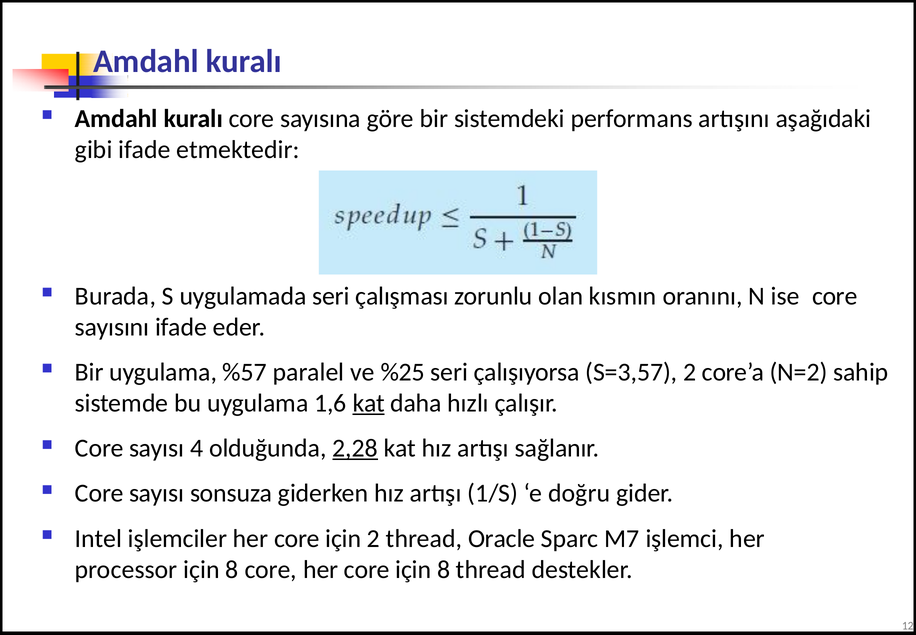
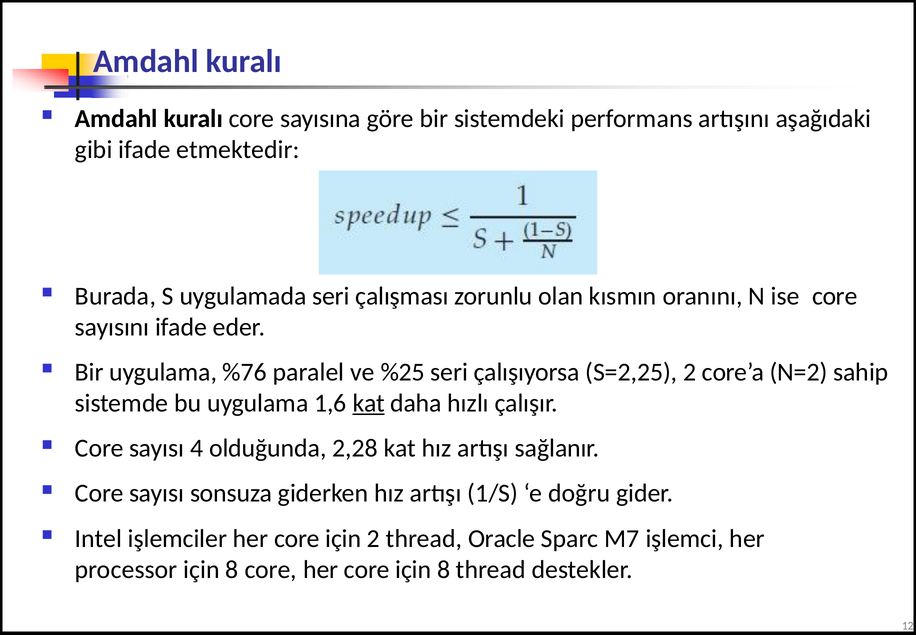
%57: %57 -> %76
S=3,57: S=3,57 -> S=2,25
2,28 underline: present -> none
